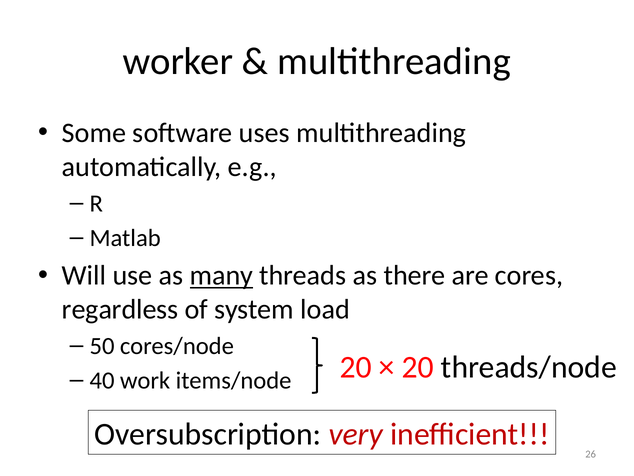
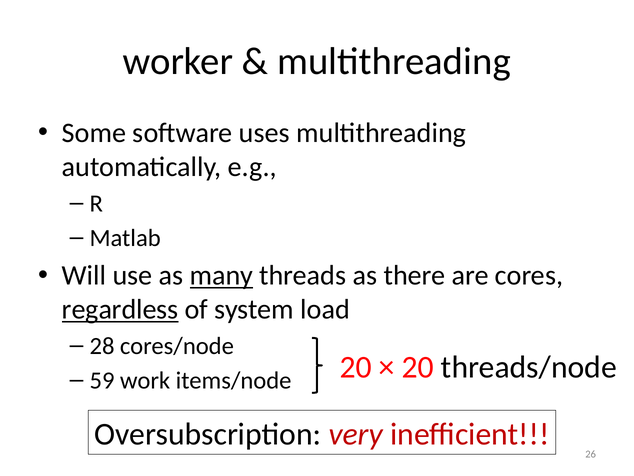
regardless underline: none -> present
50: 50 -> 28
40: 40 -> 59
